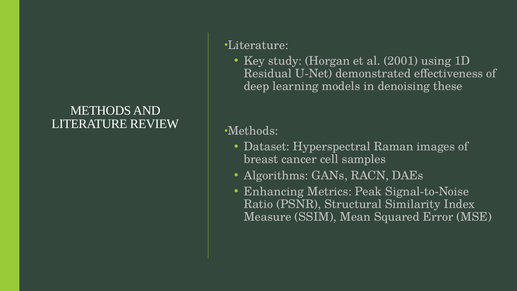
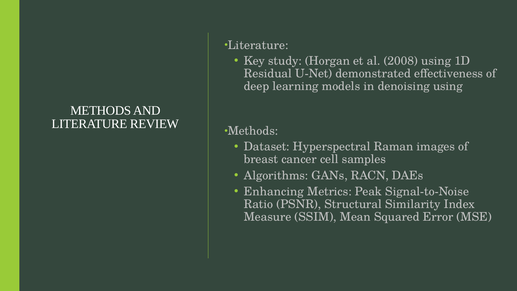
2001: 2001 -> 2008
denoising these: these -> using
